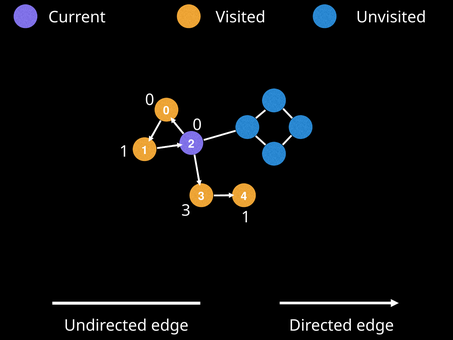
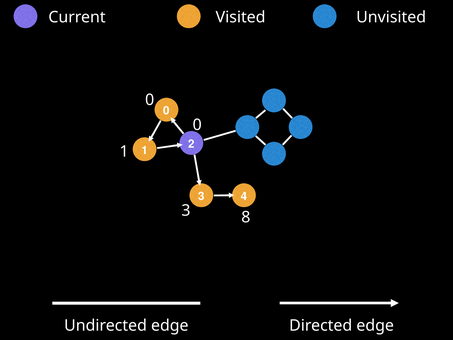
3 1: 1 -> 8
